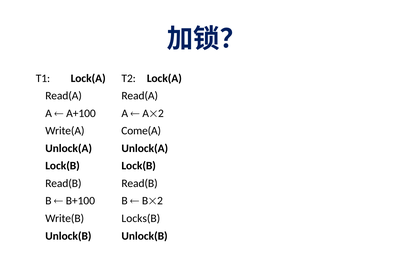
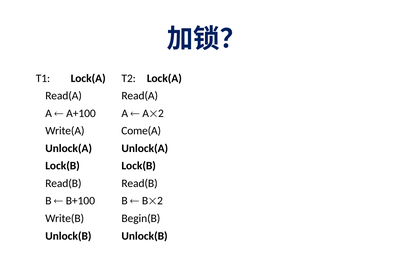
Locks(B: Locks(B -> Begin(B
